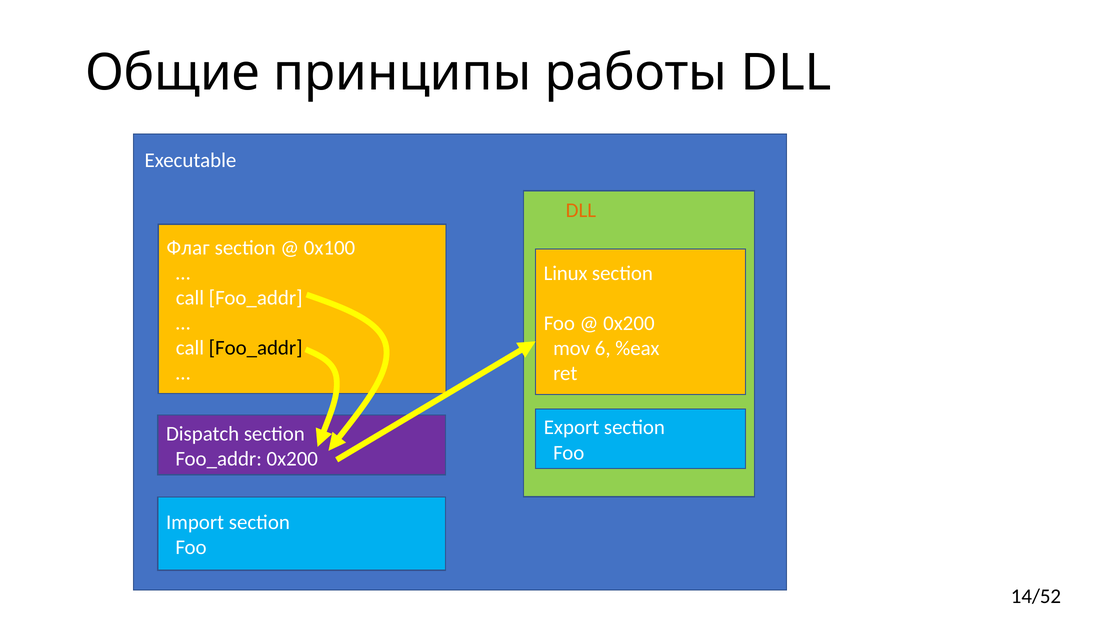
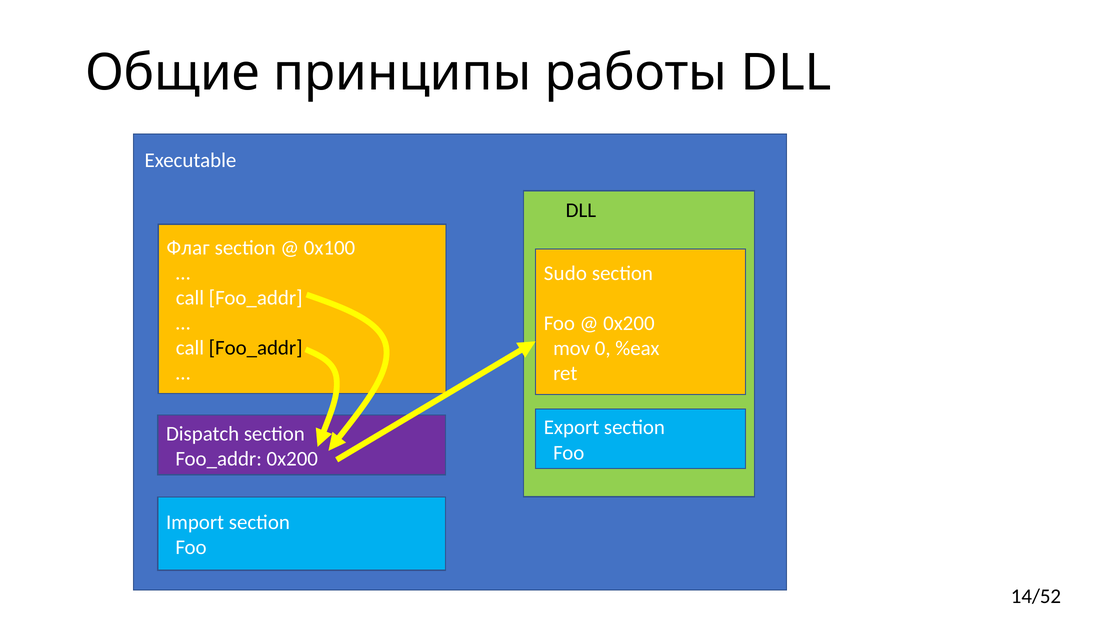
DLL at (581, 210) colour: orange -> black
Linux: Linux -> Sudo
6: 6 -> 0
